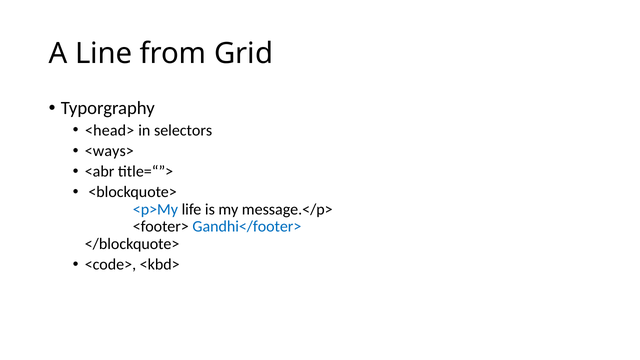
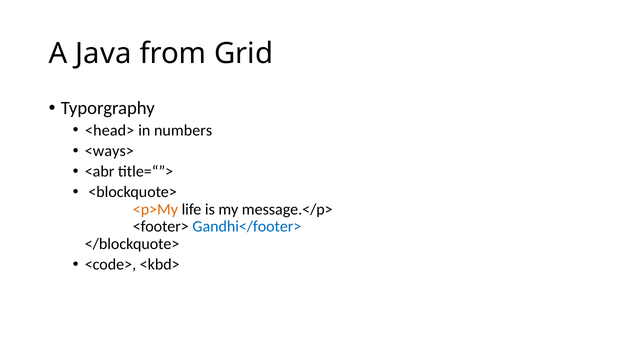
Line: Line -> Java
selectors: selectors -> numbers
<p>My colour: blue -> orange
